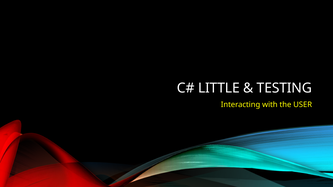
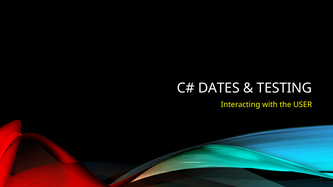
LITTLE: LITTLE -> DATES
